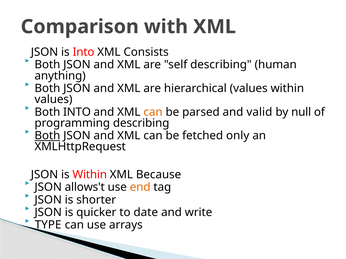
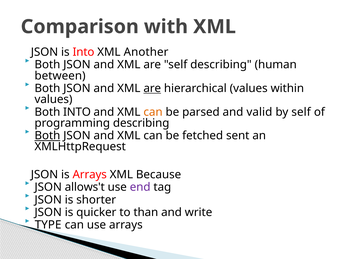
Consists: Consists -> Another
anything: anything -> between
are at (152, 88) underline: none -> present
by null: null -> self
only: only -> sent
is Within: Within -> Arrays
end colour: orange -> purple
date: date -> than
